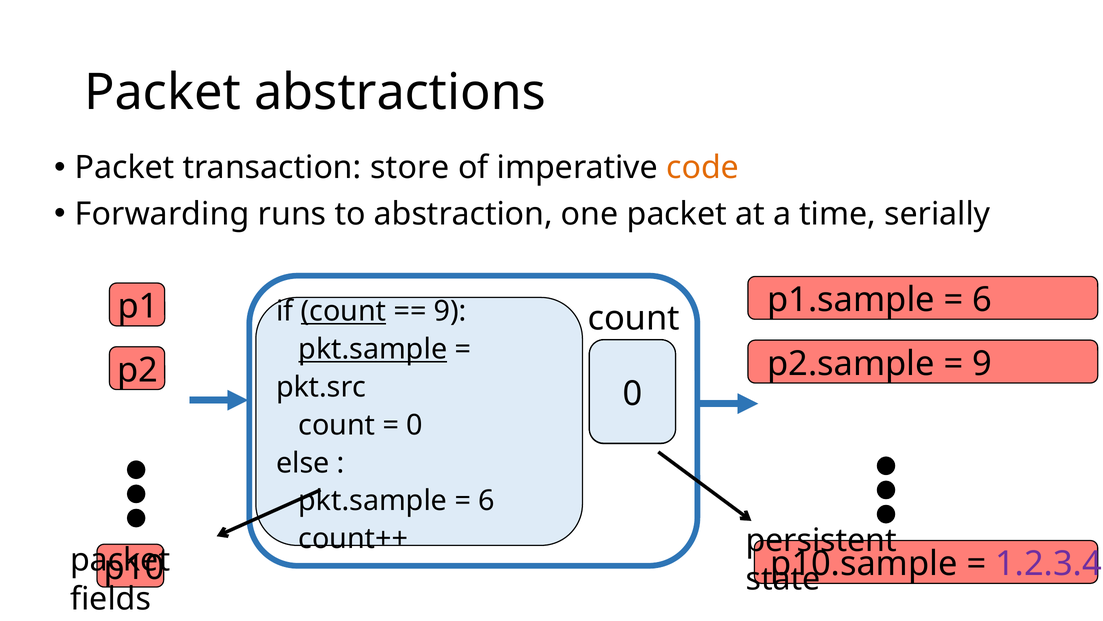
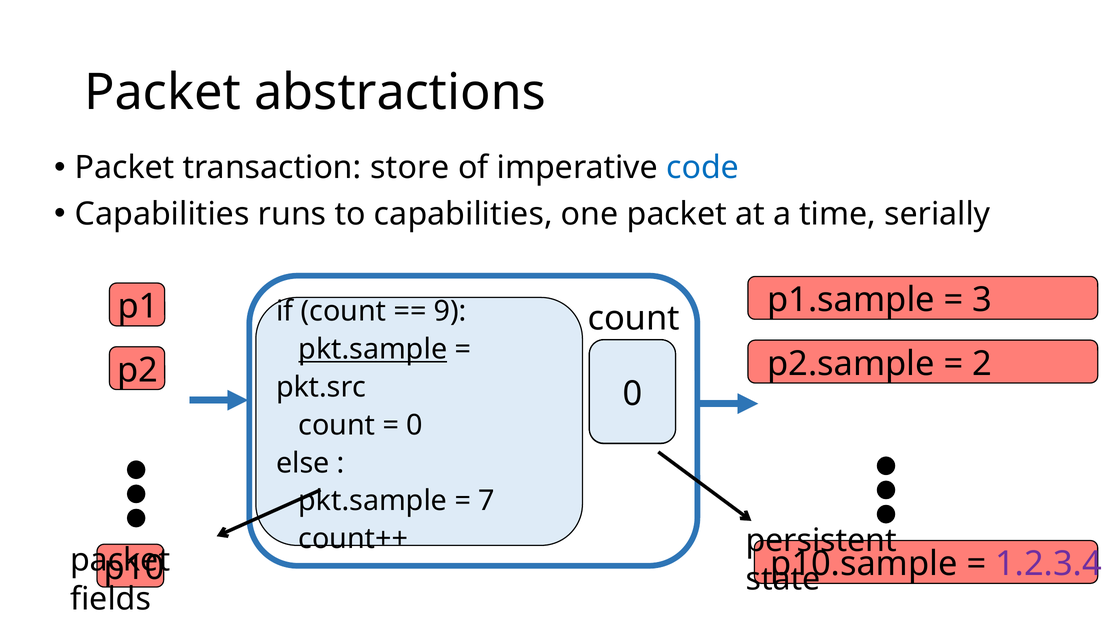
code colour: orange -> blue
Forwarding at (162, 214): Forwarding -> Capabilities
to abstraction: abstraction -> capabilities
6 at (982, 300): 6 -> 3
count at (344, 311) underline: present -> none
9 at (982, 363): 9 -> 2
6 at (487, 500): 6 -> 7
